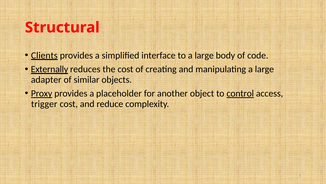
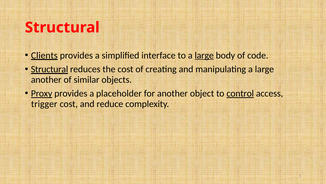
large at (204, 55) underline: none -> present
Externally at (50, 69): Externally -> Structural
adapter at (46, 79): adapter -> another
